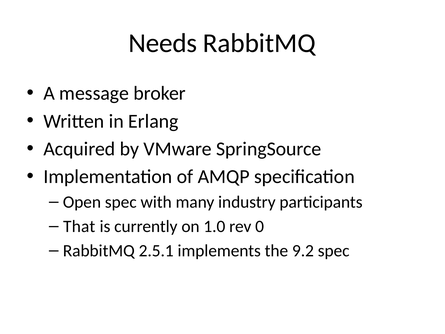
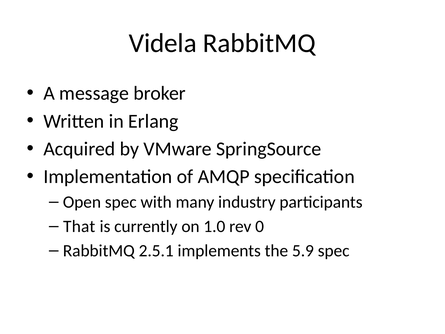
Needs: Needs -> Videla
9.2: 9.2 -> 5.9
